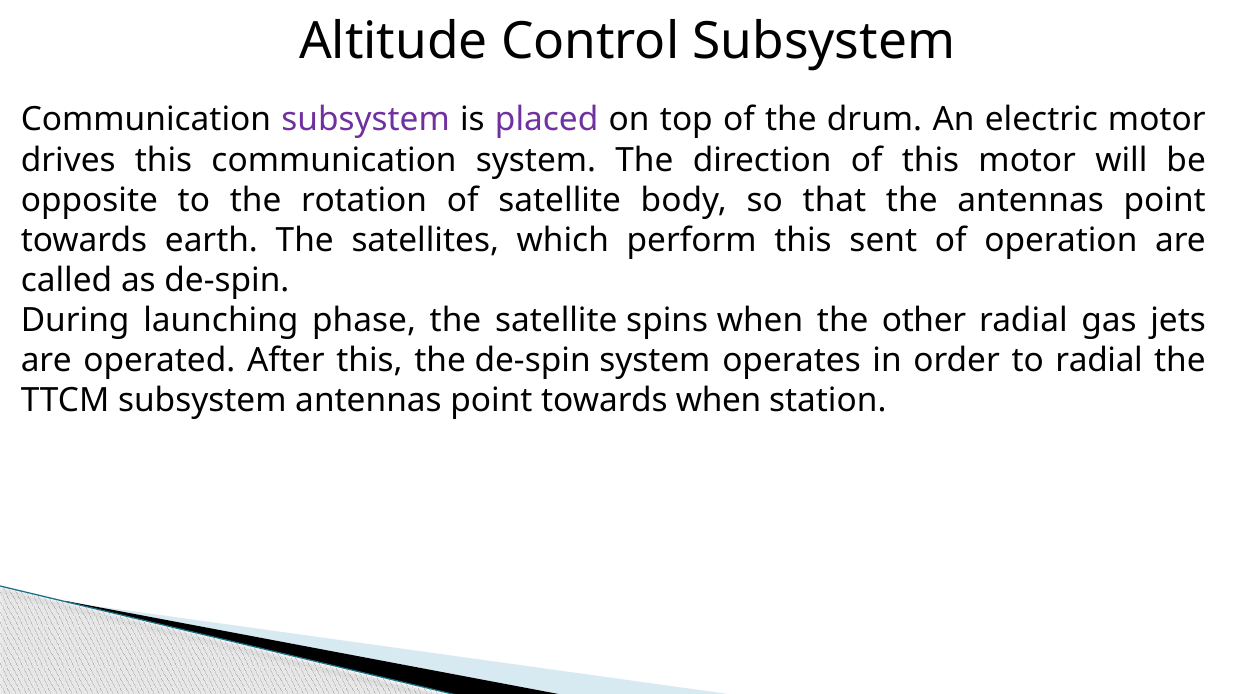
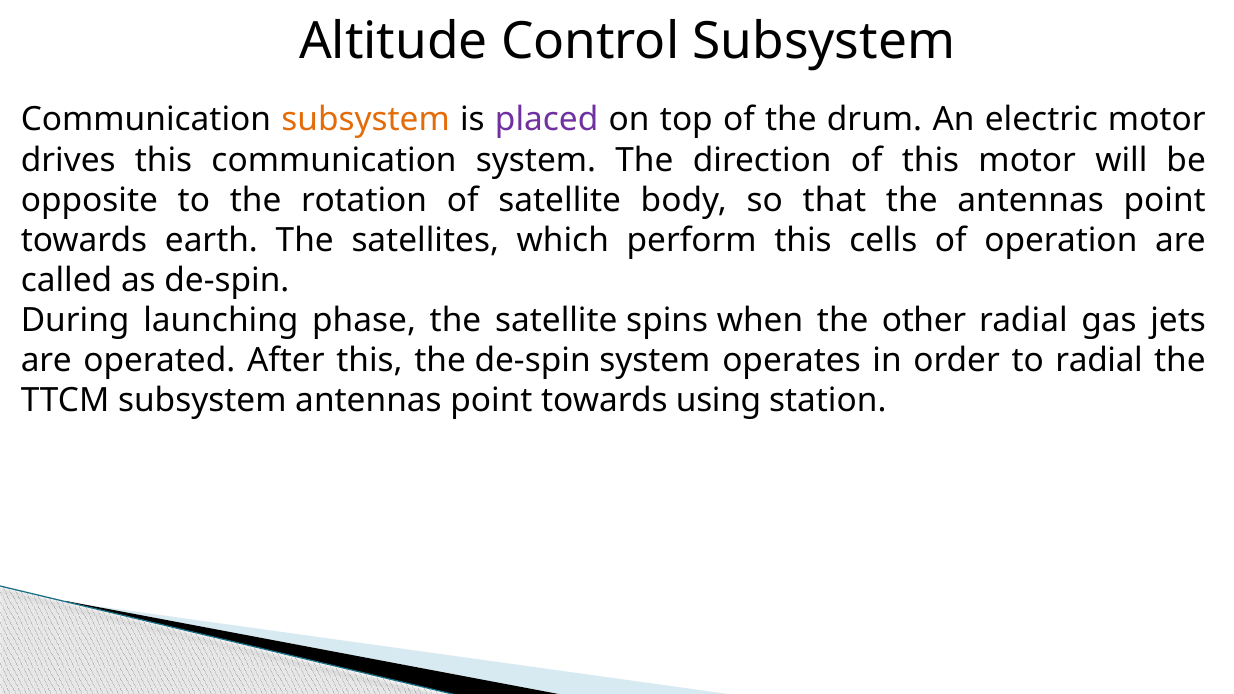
subsystem at (366, 120) colour: purple -> orange
sent: sent -> cells
towards when: when -> using
